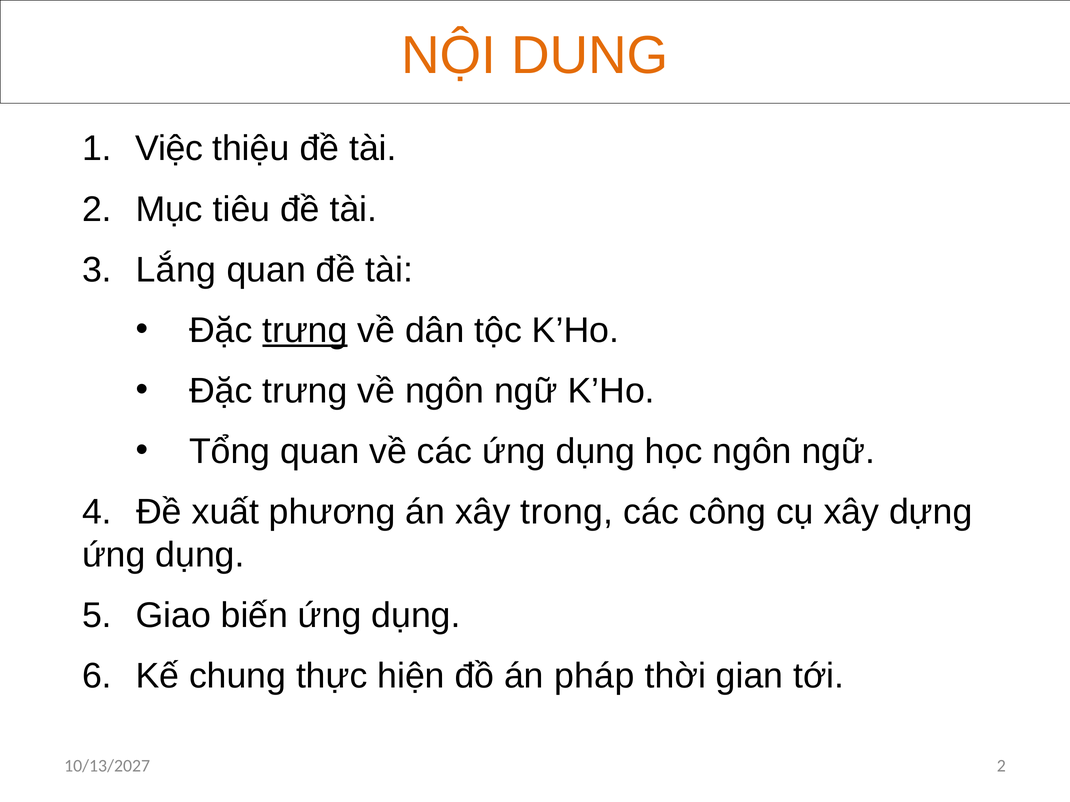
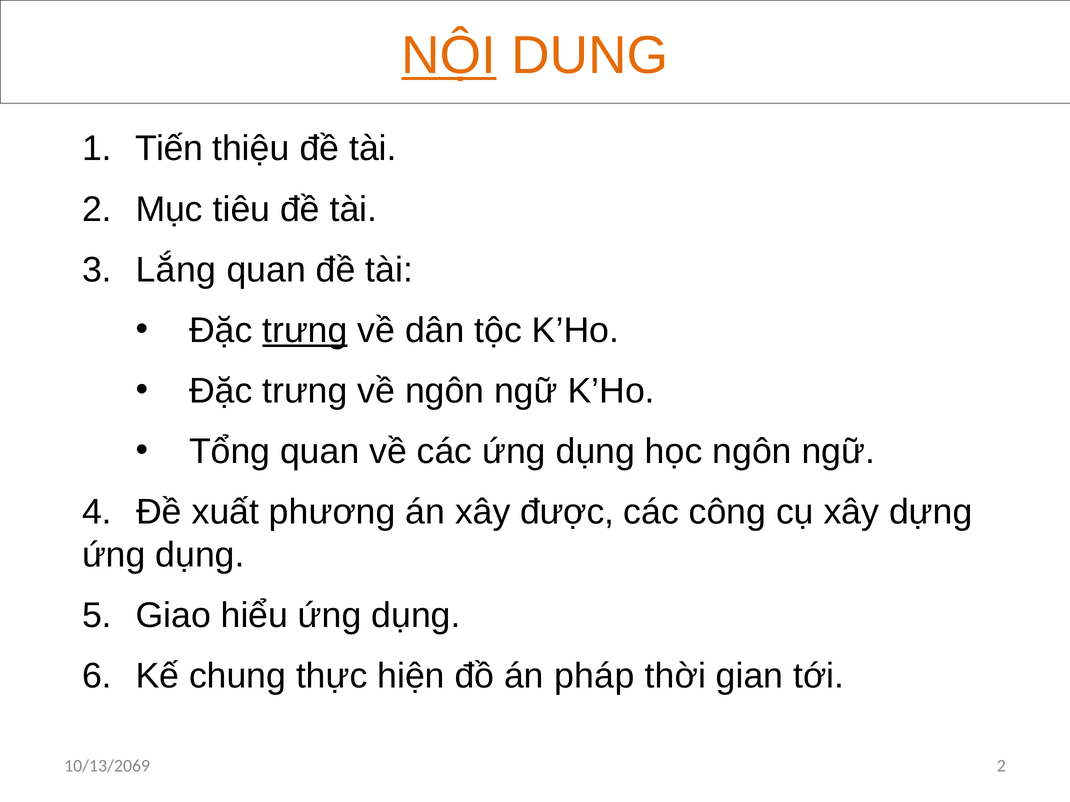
NỘI underline: none -> present
Việc: Việc -> Tiến
trong: trong -> được
biến: biến -> hiểu
10/13/2027: 10/13/2027 -> 10/13/2069
